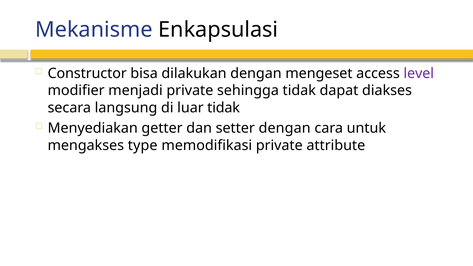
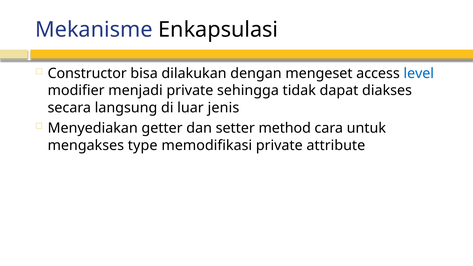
level colour: purple -> blue
luar tidak: tidak -> jenis
setter dengan: dengan -> method
